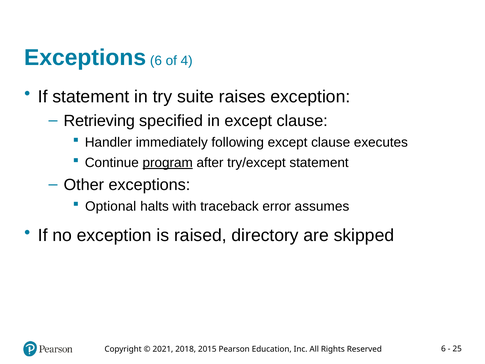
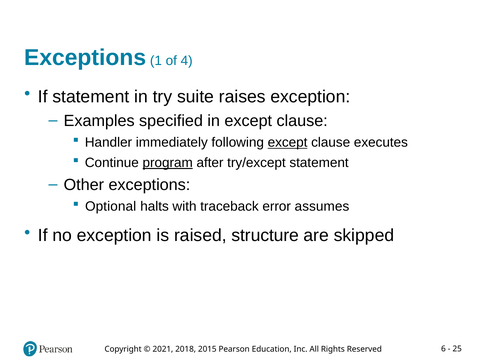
Exceptions 6: 6 -> 1
Retrieving: Retrieving -> Examples
except at (288, 142) underline: none -> present
directory: directory -> structure
